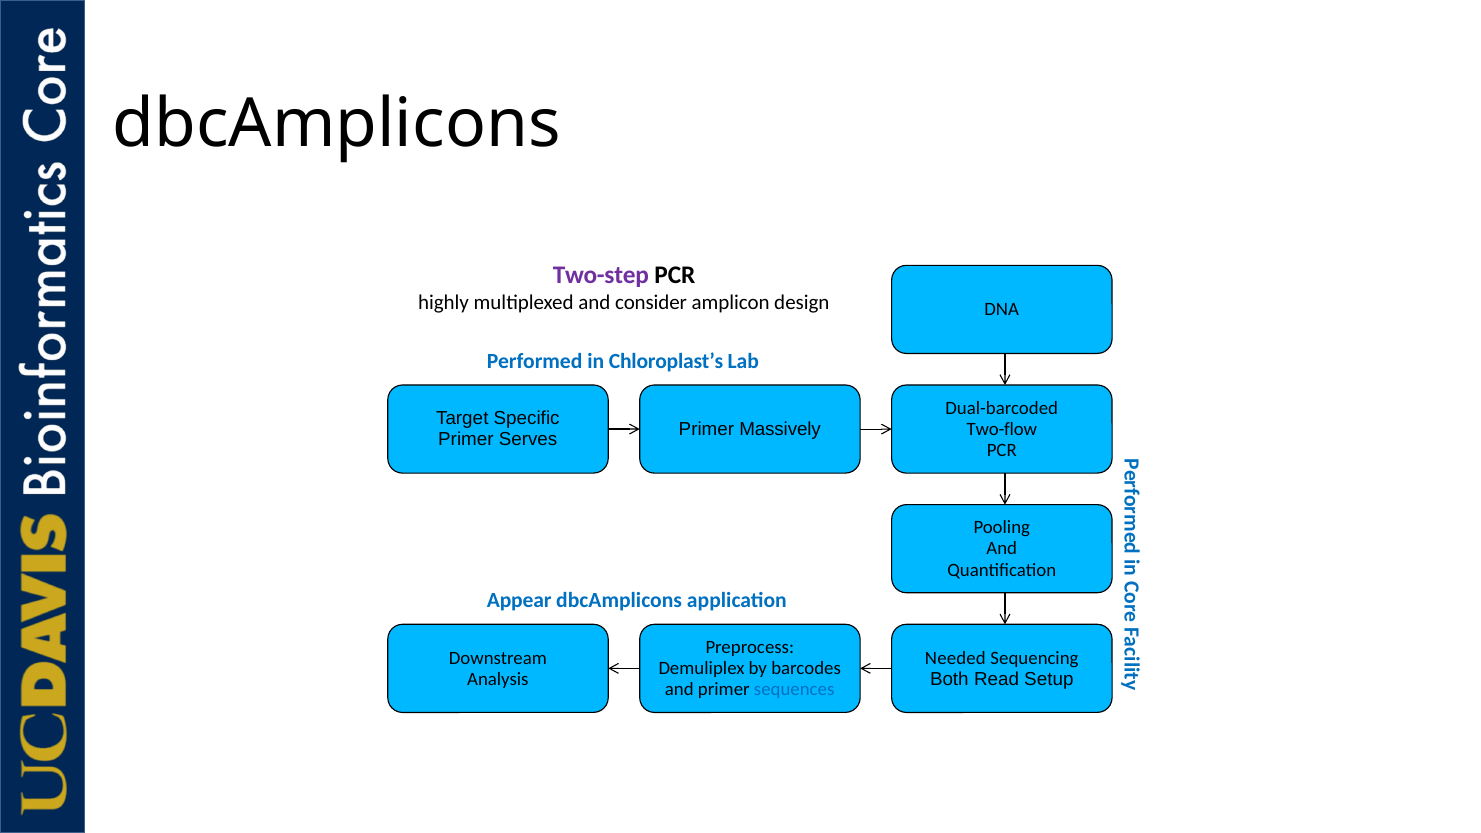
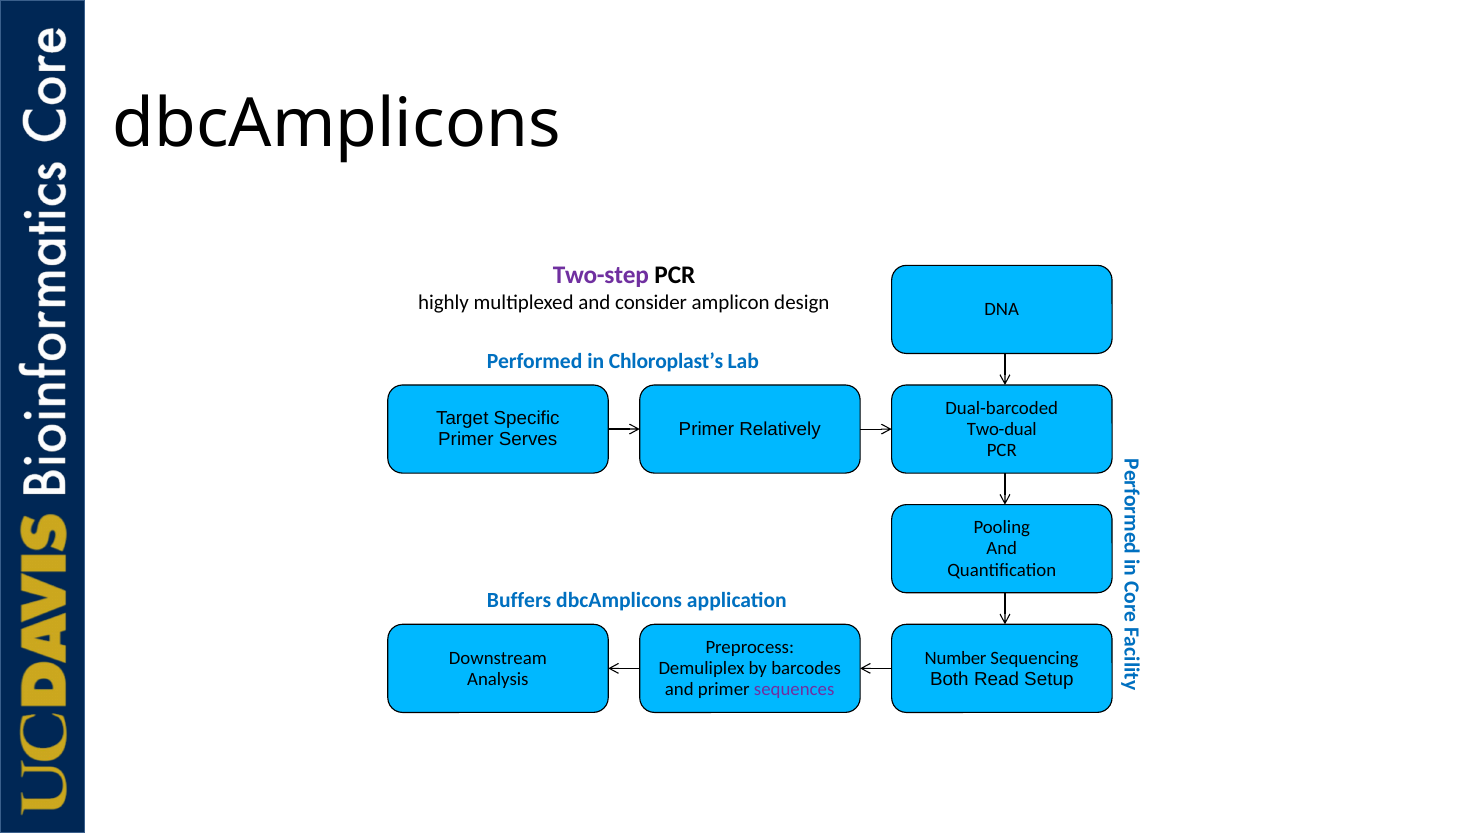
Massively: Massively -> Relatively
Two-flow: Two-flow -> Two-dual
Appear: Appear -> Buffers
Needed: Needed -> Number
sequences colour: blue -> purple
